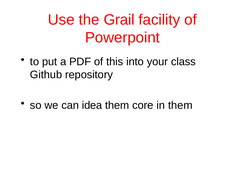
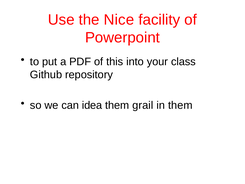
Grail: Grail -> Nice
core: core -> grail
